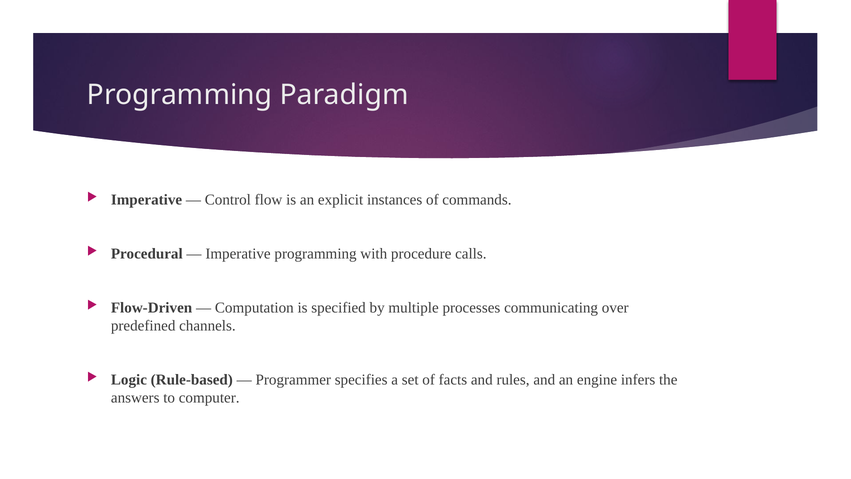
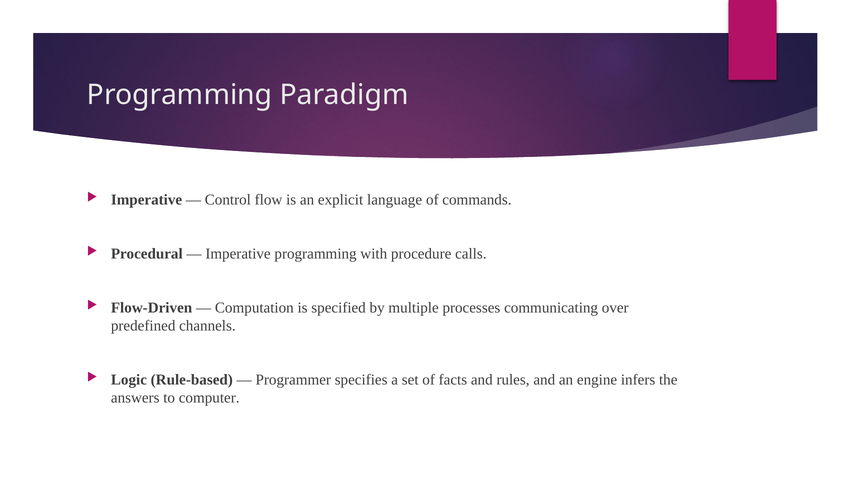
instances: instances -> language
